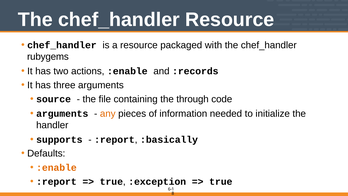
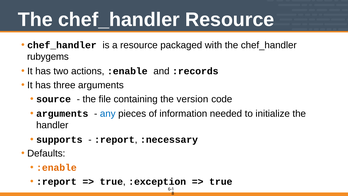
through: through -> version
any colour: orange -> blue
:basically: :basically -> :necessary
